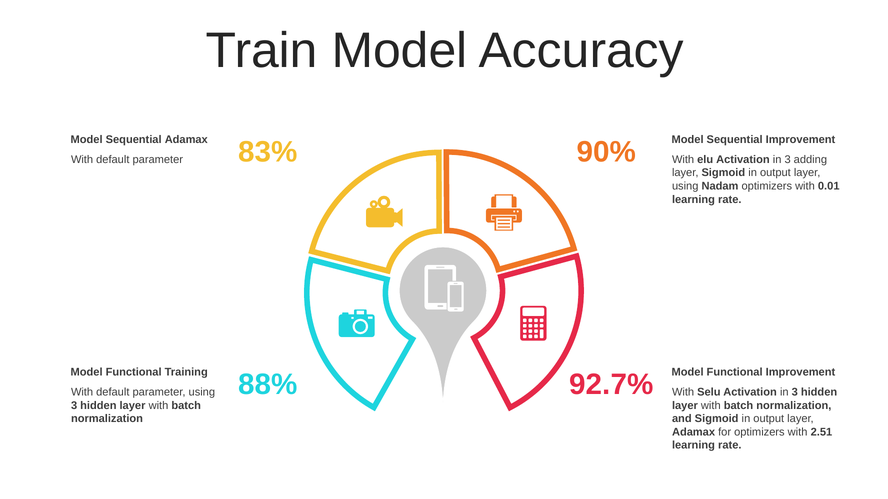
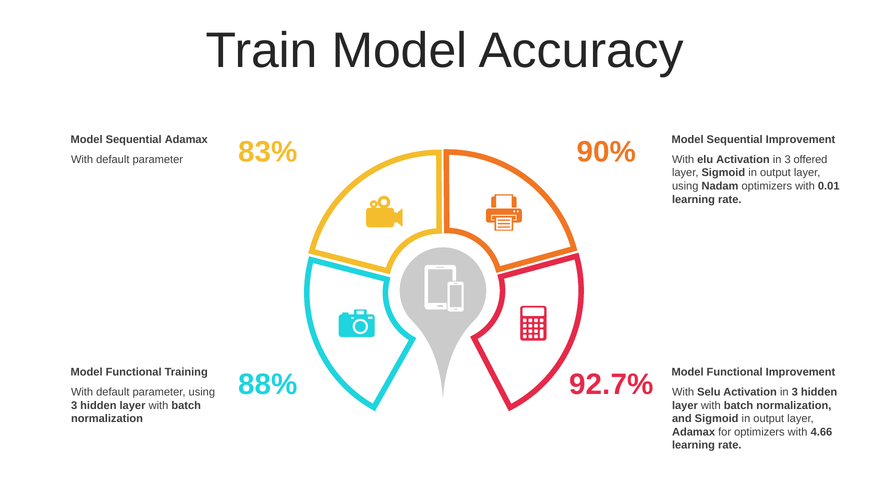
adding: adding -> offered
2.51: 2.51 -> 4.66
